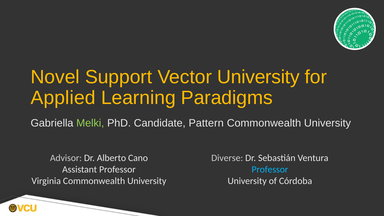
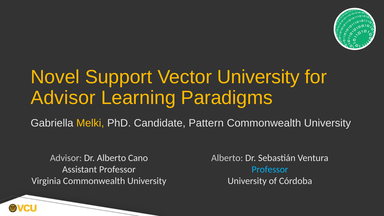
Applied at (63, 98): Applied -> Advisor
Melki colour: light green -> yellow
Diverse at (227, 158): Diverse -> Alberto
